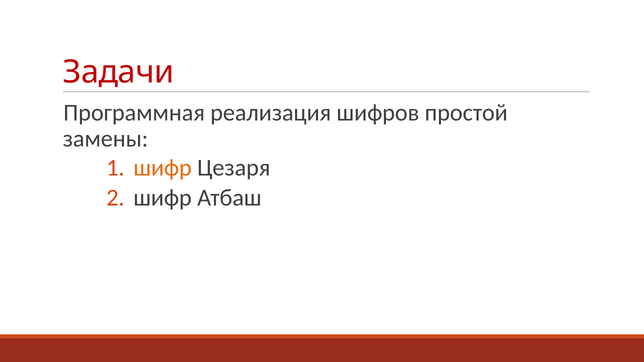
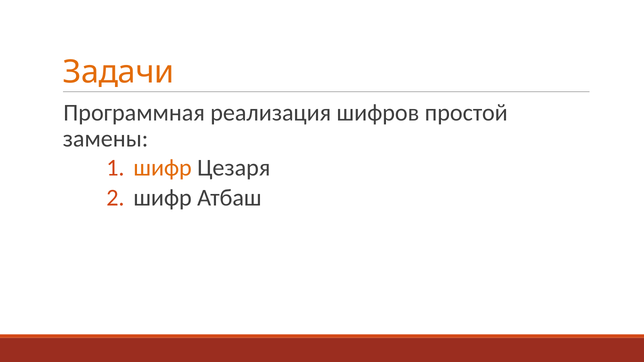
Задачи colour: red -> orange
